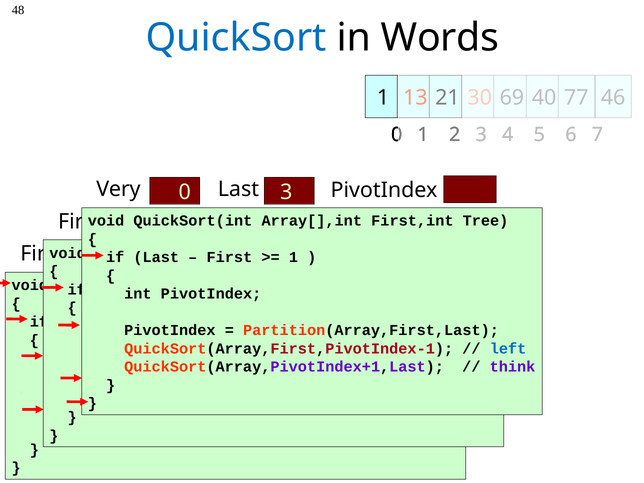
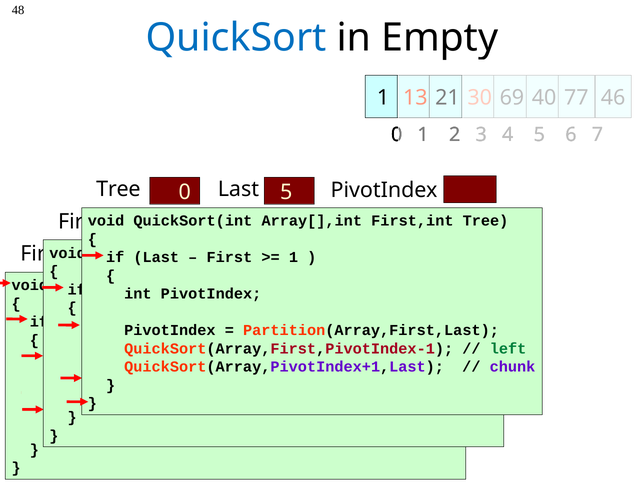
Words: Words -> Empty
Very at (118, 189): Very -> Tree
0 3: 3 -> 5
left at (508, 349) colour: blue -> green
think: think -> chunk
